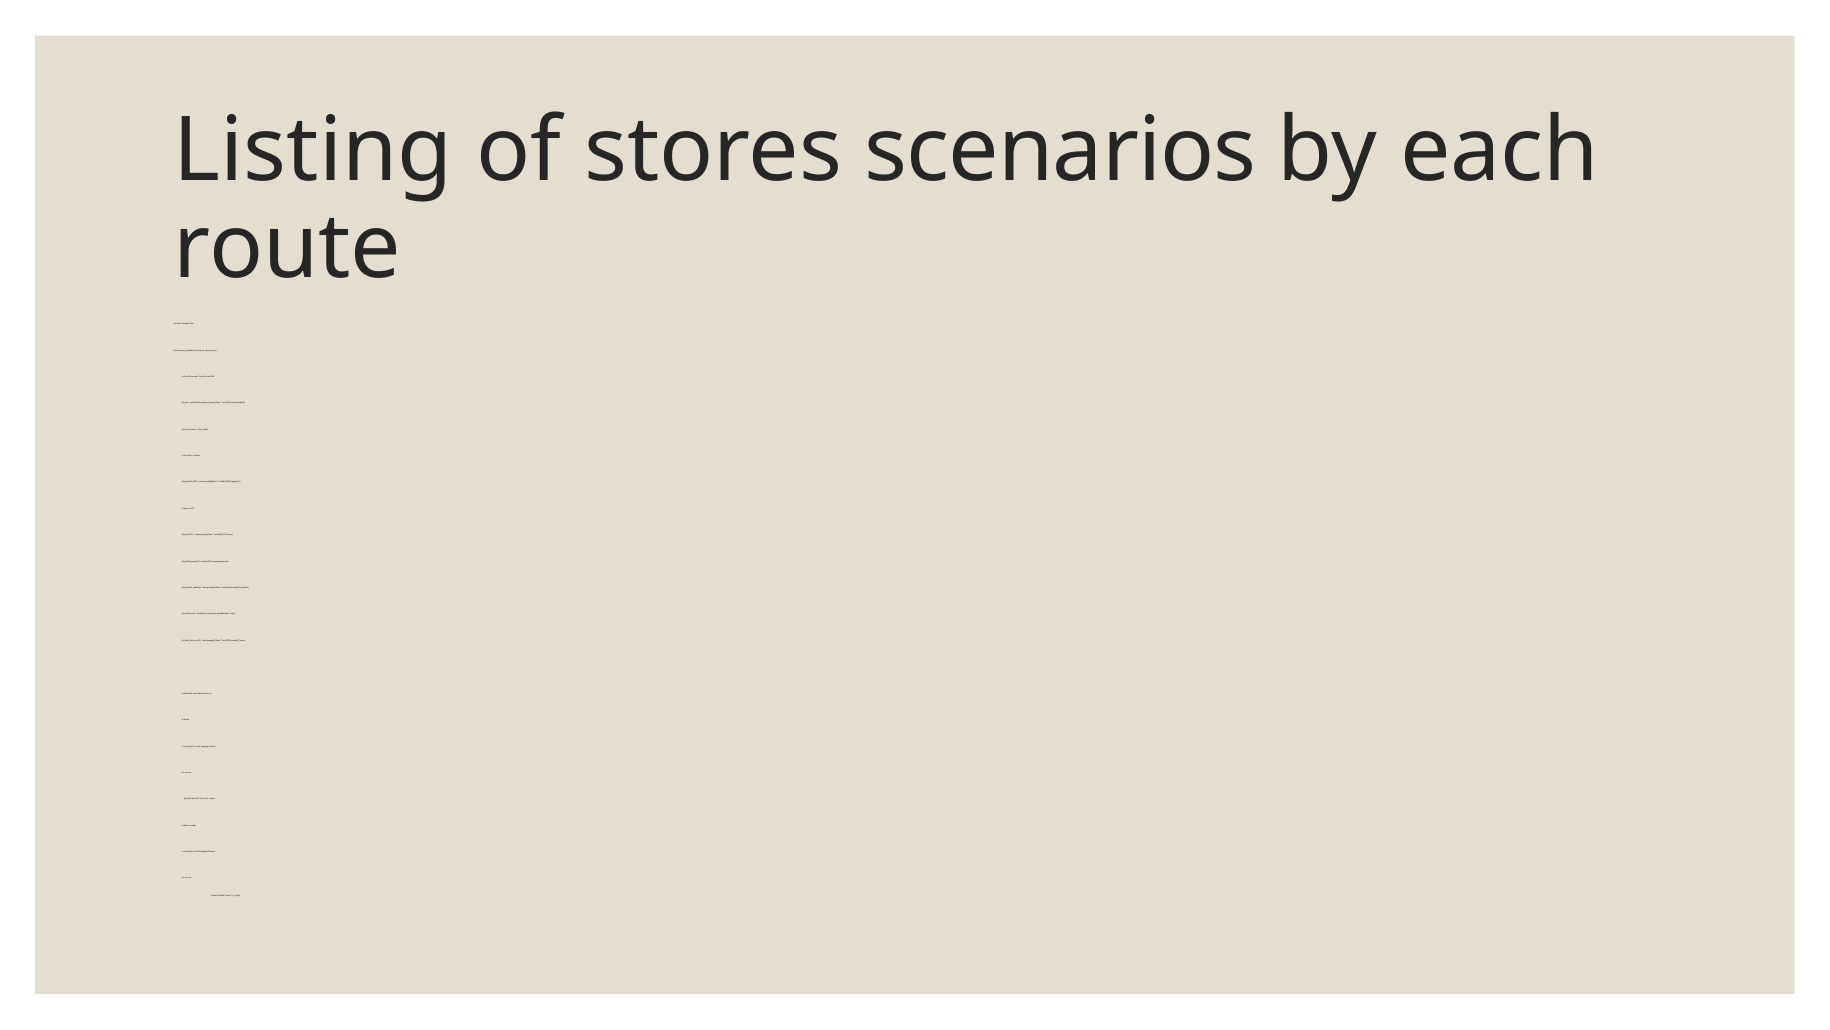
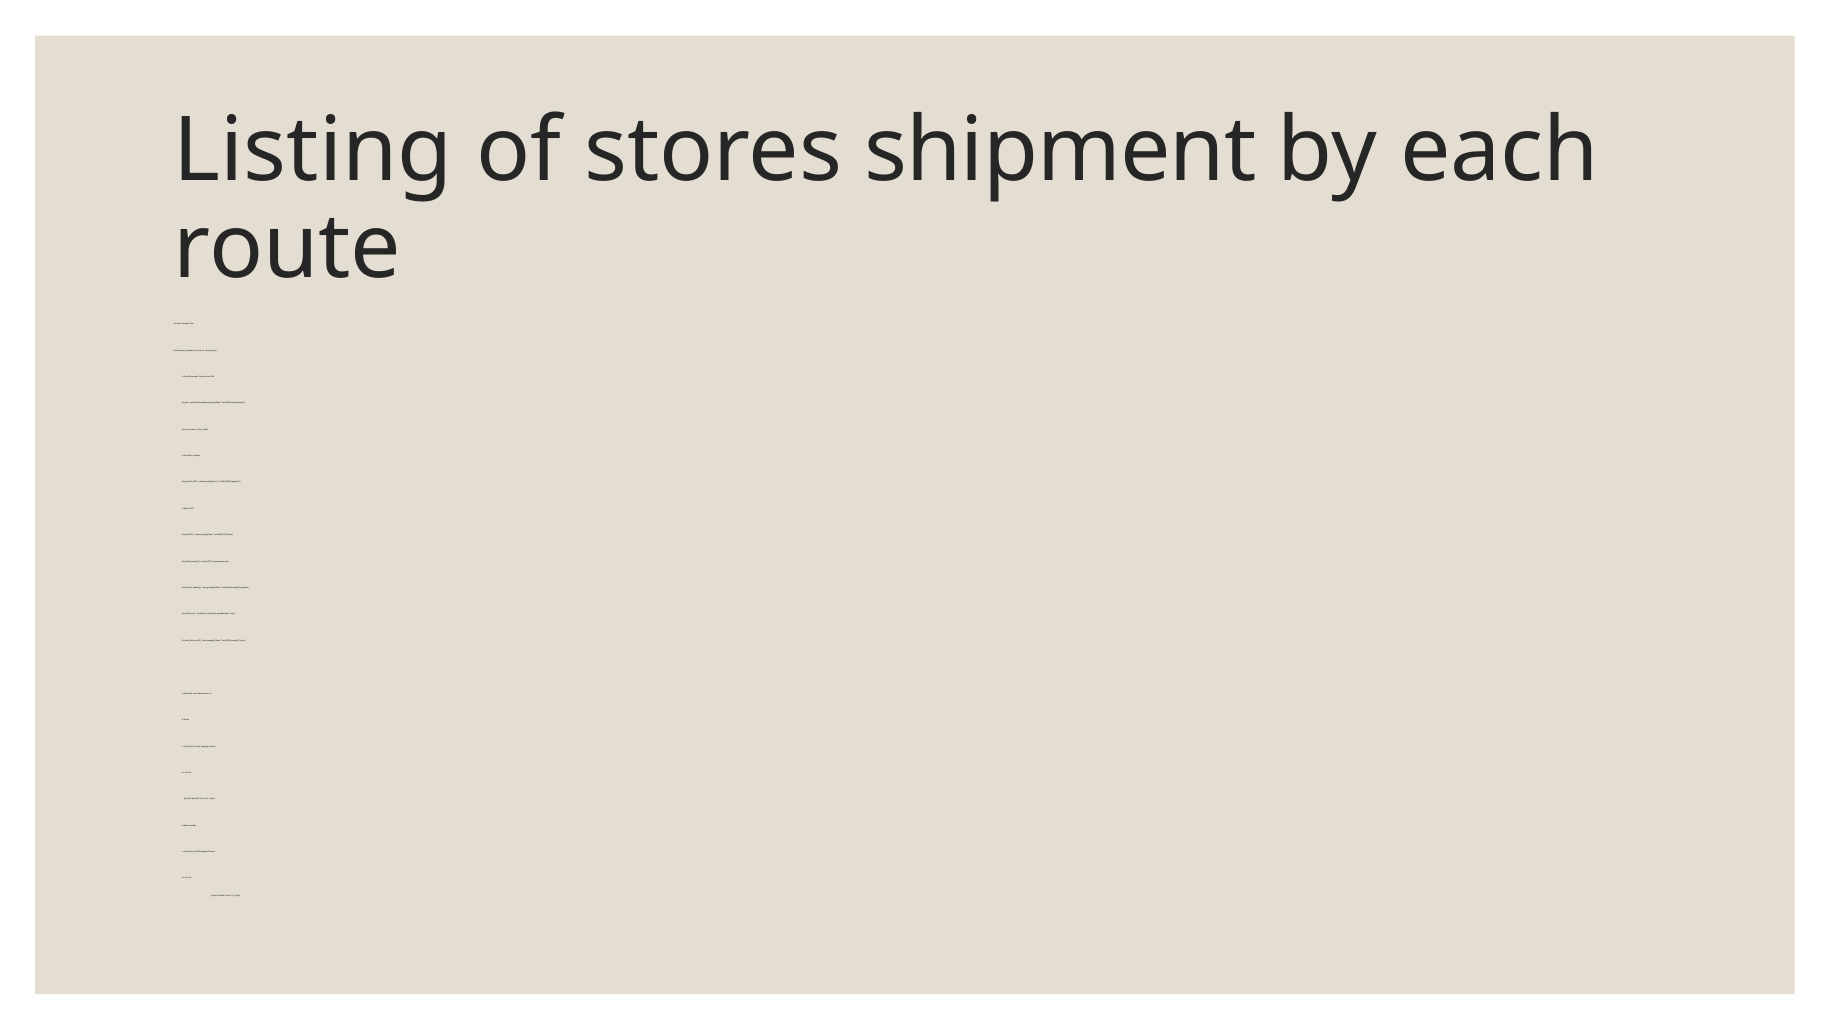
stores scenarios: scenarios -> shipment
